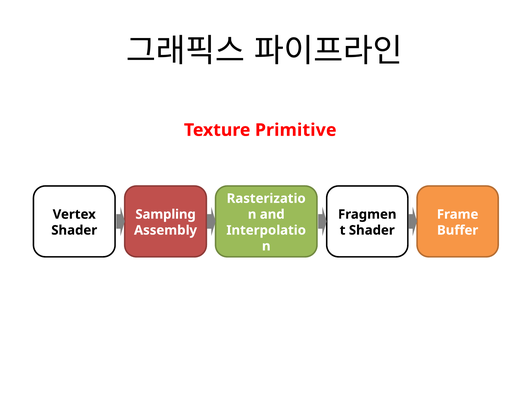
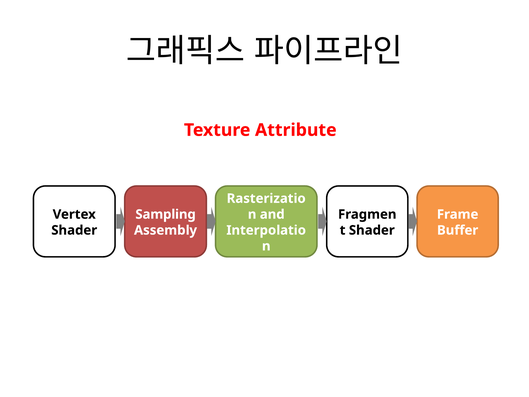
Primitive: Primitive -> Attribute
